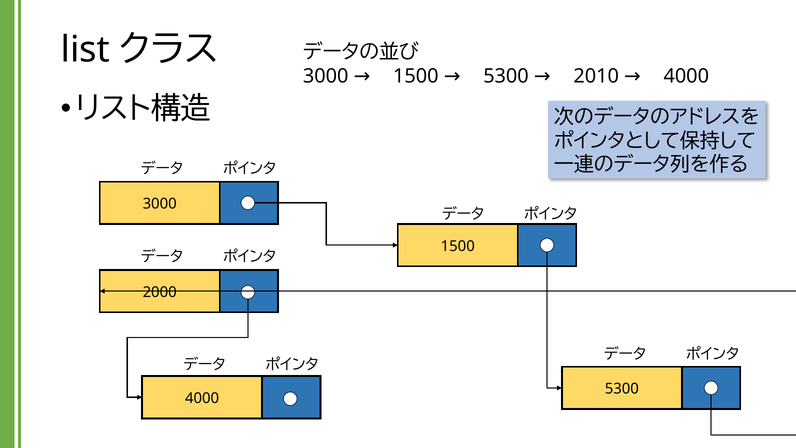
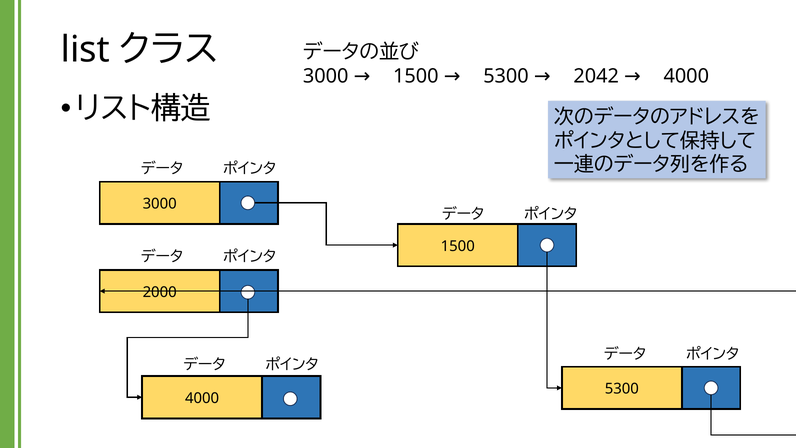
2010: 2010 -> 2042
